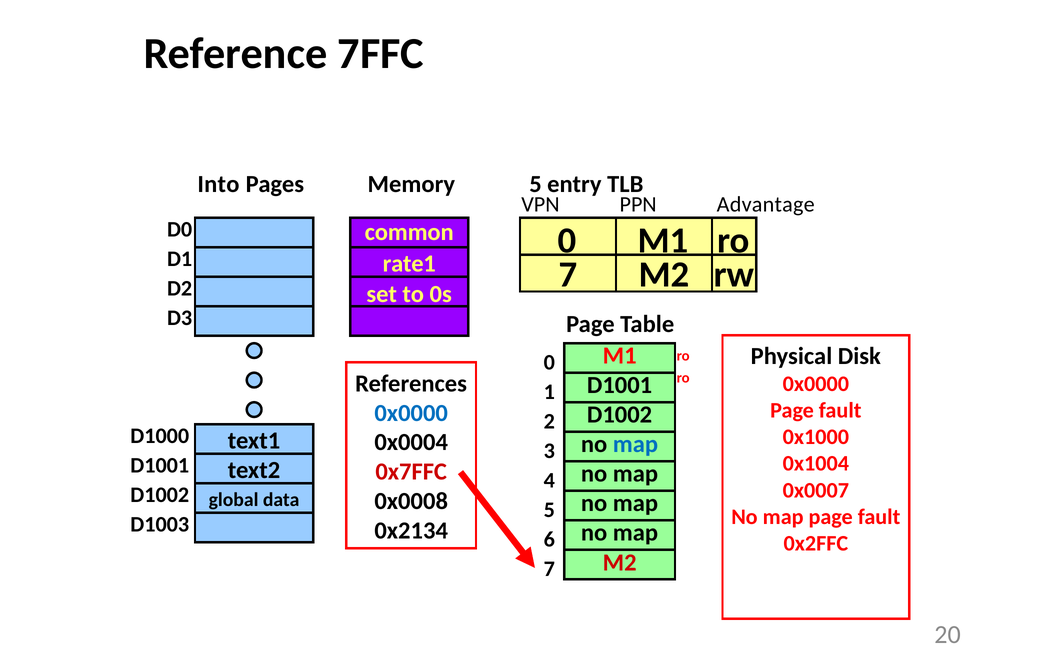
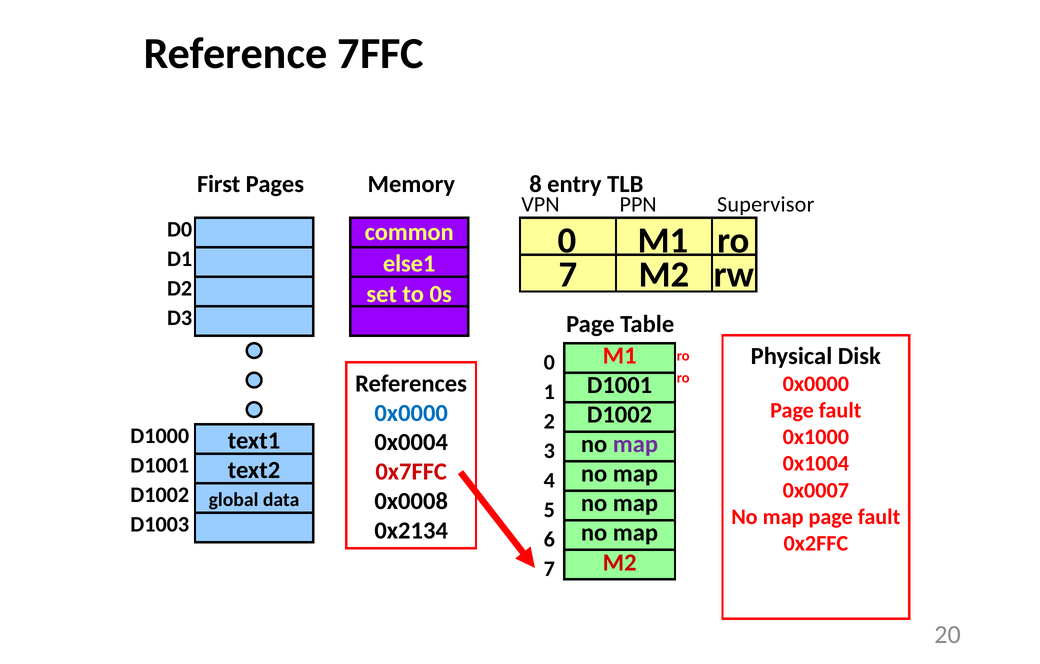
Into: Into -> First
Pages 5: 5 -> 8
Advantage: Advantage -> Supervisor
rate1: rate1 -> else1
map at (635, 445) colour: blue -> purple
